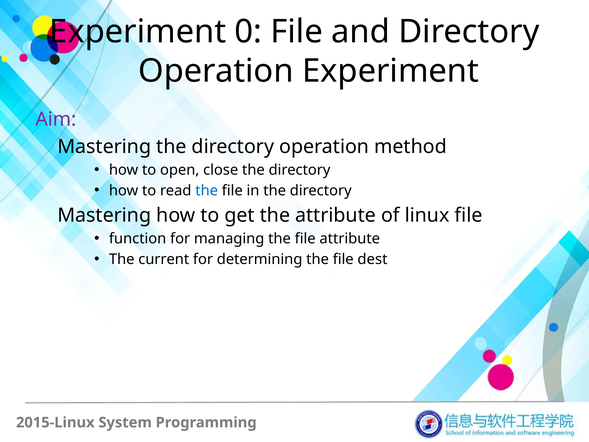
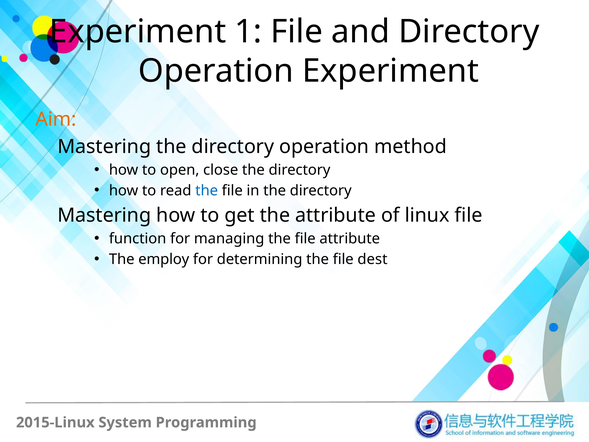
0: 0 -> 1
Aim colour: purple -> orange
current: current -> employ
